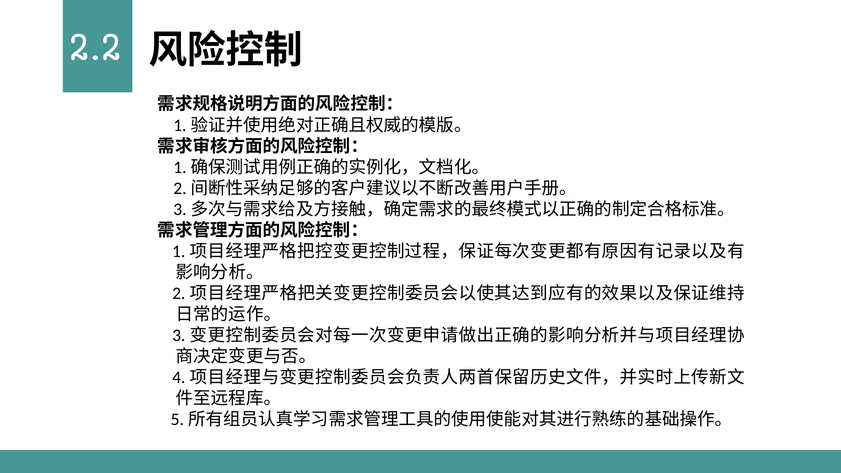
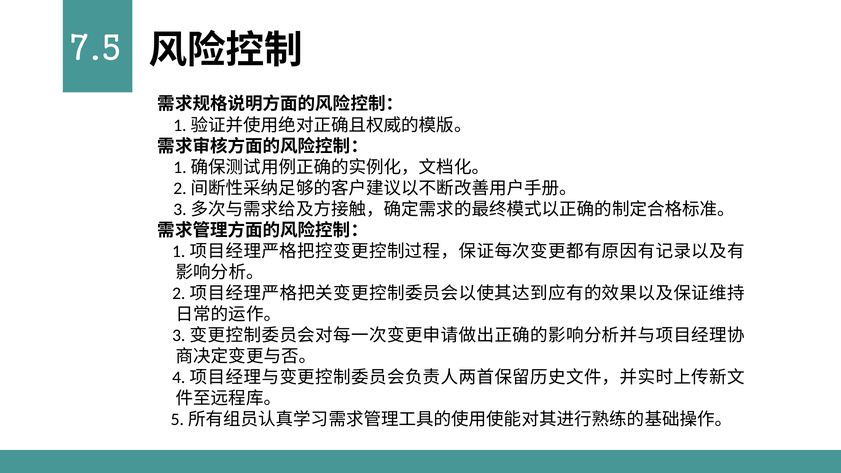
2.2: 2.2 -> 7.5
